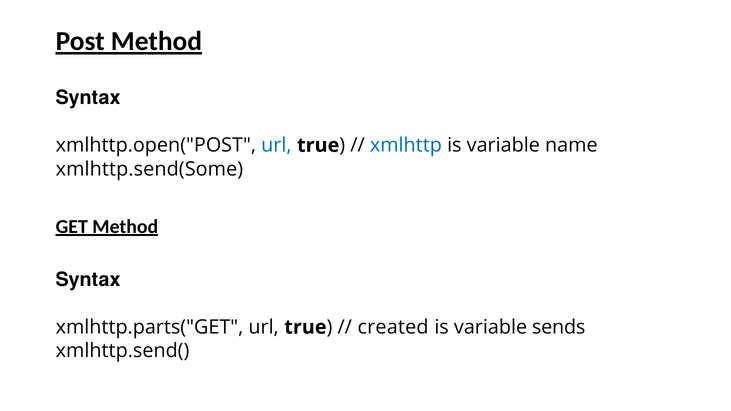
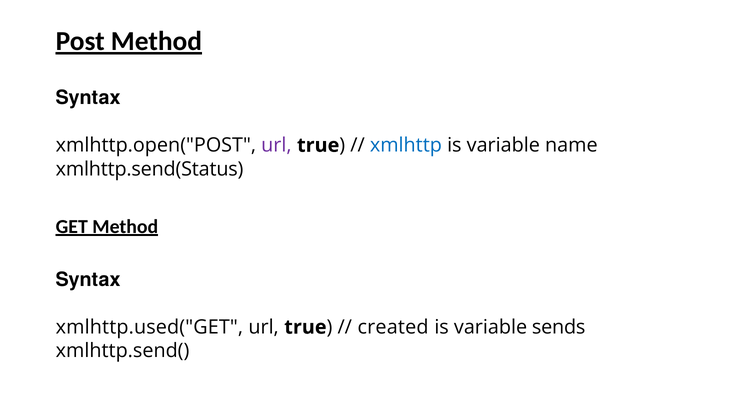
url at (276, 145) colour: blue -> purple
xmlhttp.send(Some: xmlhttp.send(Some -> xmlhttp.send(Status
xmlhttp.parts("GET: xmlhttp.parts("GET -> xmlhttp.used("GET
